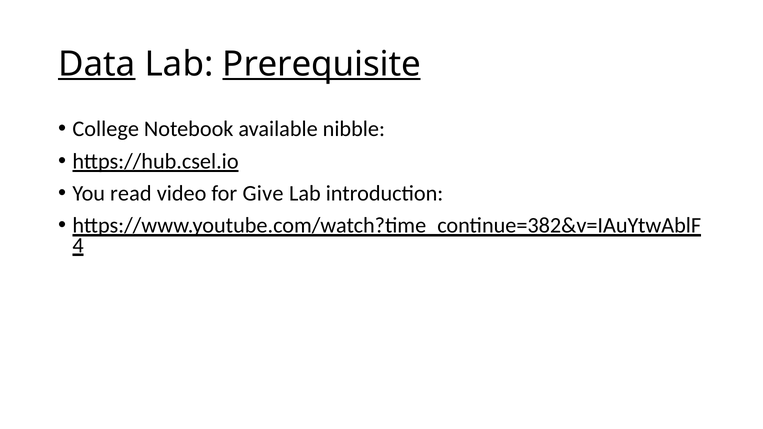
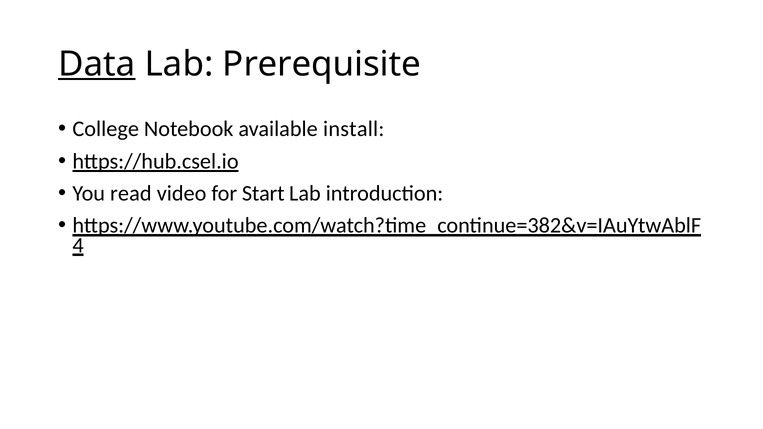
Prerequisite underline: present -> none
nibble: nibble -> install
Give: Give -> Start
